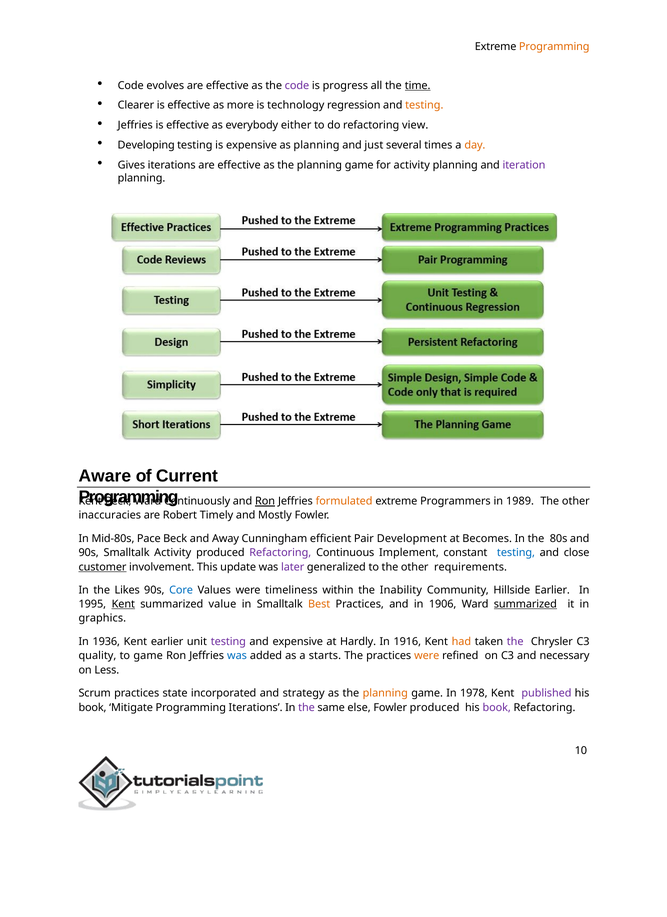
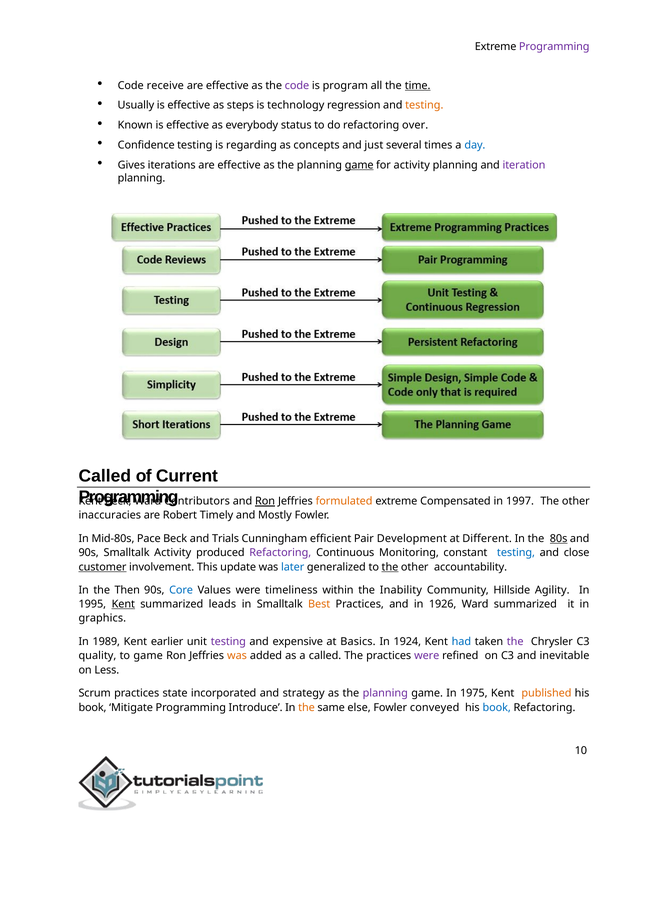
Programming at (554, 47) colour: orange -> purple
evolves: evolves -> receive
progress: progress -> program
Clearer: Clearer -> Usually
more: more -> steps
Jeffries at (135, 125): Jeffries -> Known
either: either -> status
view: view -> over
Developing: Developing -> Confidence
is expensive: expensive -> regarding
as planning: planning -> concepts
day colour: orange -> blue
game at (359, 165) underline: none -> present
Aware at (105, 476): Aware -> Called
Continuously: Continuously -> Contributors
Programmers: Programmers -> Compensated
1989: 1989 -> 1997
Away: Away -> Trials
Becomes: Becomes -> Different
80s underline: none -> present
Implement: Implement -> Monitoring
later colour: purple -> blue
the at (390, 567) underline: none -> present
requirements: requirements -> accountability
Likes: Likes -> Then
Hillside Earlier: Earlier -> Agility
value: value -> leads
1906: 1906 -> 1926
summarized at (525, 605) underline: present -> none
1936: 1936 -> 1989
Hardly: Hardly -> Basics
1916: 1916 -> 1924
had colour: orange -> blue
was at (237, 656) colour: blue -> orange
a starts: starts -> called
were at (427, 656) colour: orange -> purple
necessary: necessary -> inevitable
planning at (385, 694) colour: orange -> purple
1978: 1978 -> 1975
published colour: purple -> orange
Programming Iterations: Iterations -> Introduce
the at (307, 708) colour: purple -> orange
Fowler produced: produced -> conveyed
book at (497, 708) colour: purple -> blue
